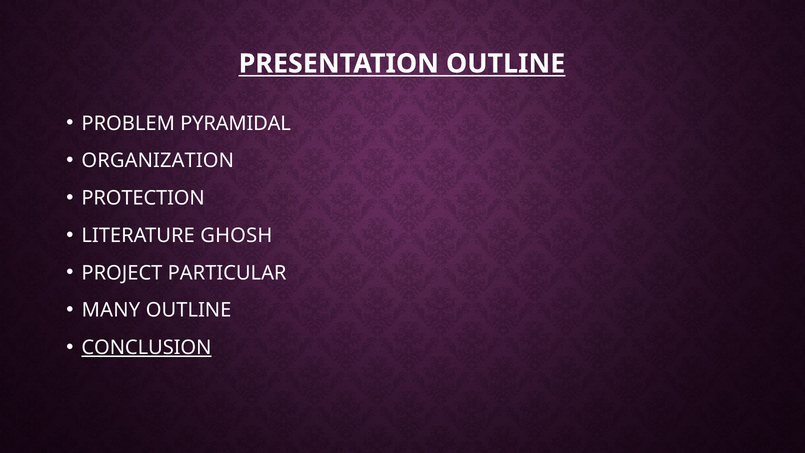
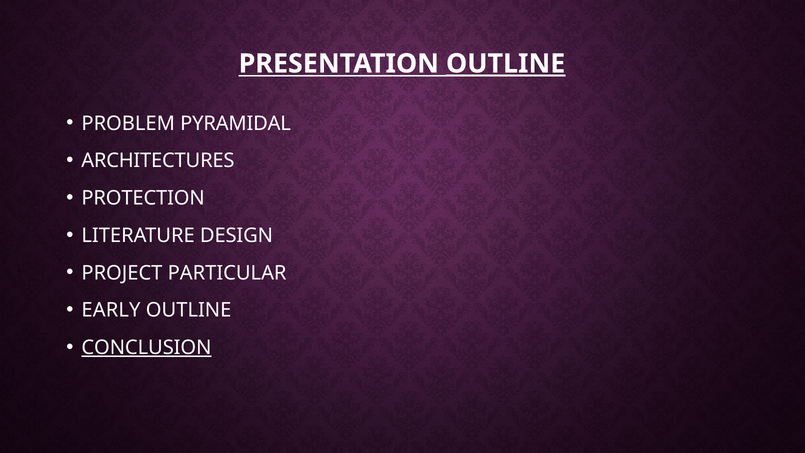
OUTLINE at (506, 64) underline: none -> present
ORGANIZATION: ORGANIZATION -> ARCHITECTURES
GHOSH: GHOSH -> DESIGN
MANY: MANY -> EARLY
